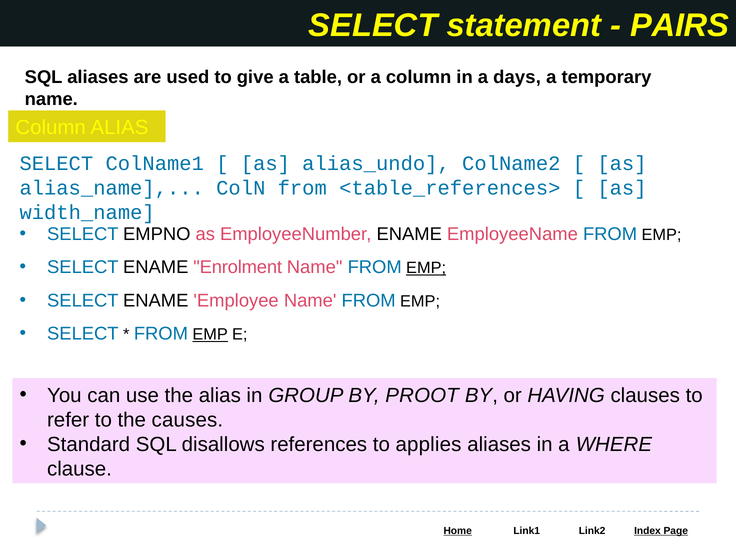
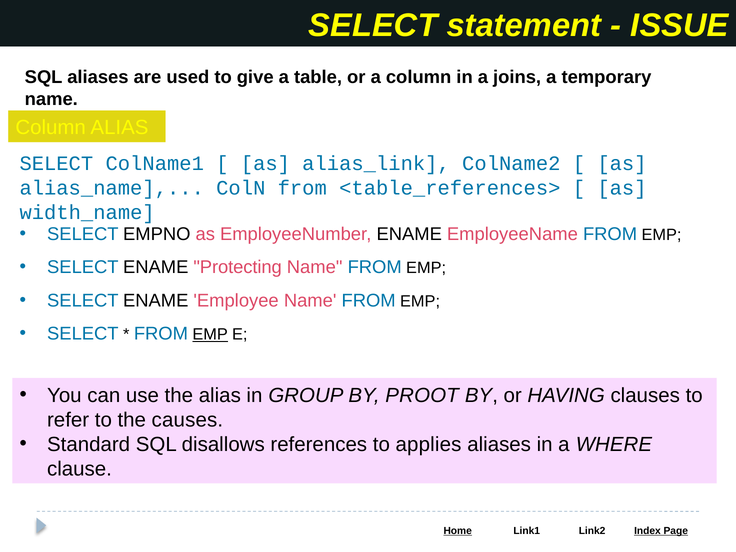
PAIRS: PAIRS -> ISSUE
days: days -> joins
alias_undo: alias_undo -> alias_link
Enrolment: Enrolment -> Protecting
EMP at (426, 268) underline: present -> none
